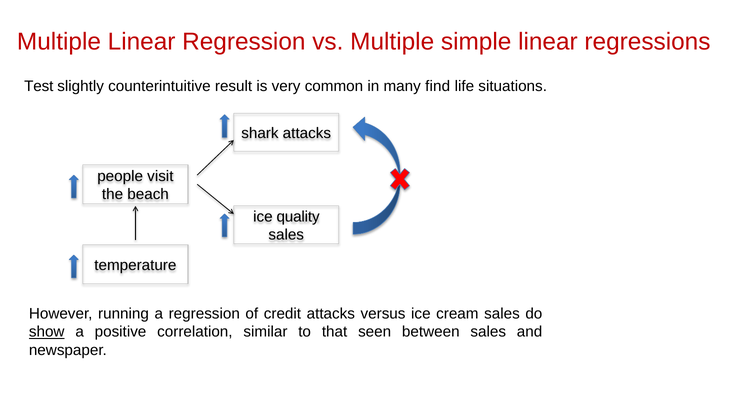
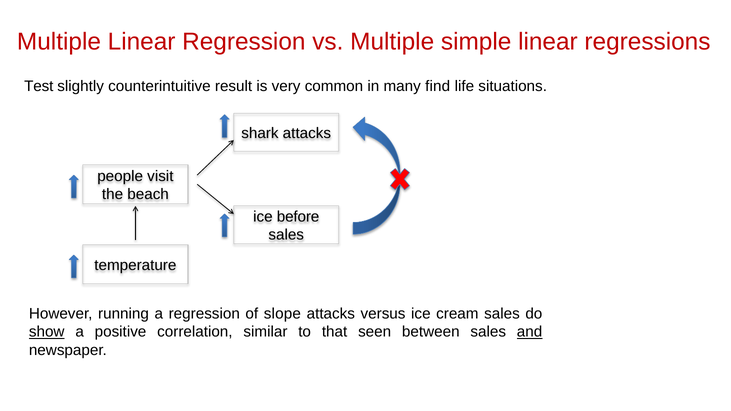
quality: quality -> before
credit: credit -> slope
and underline: none -> present
